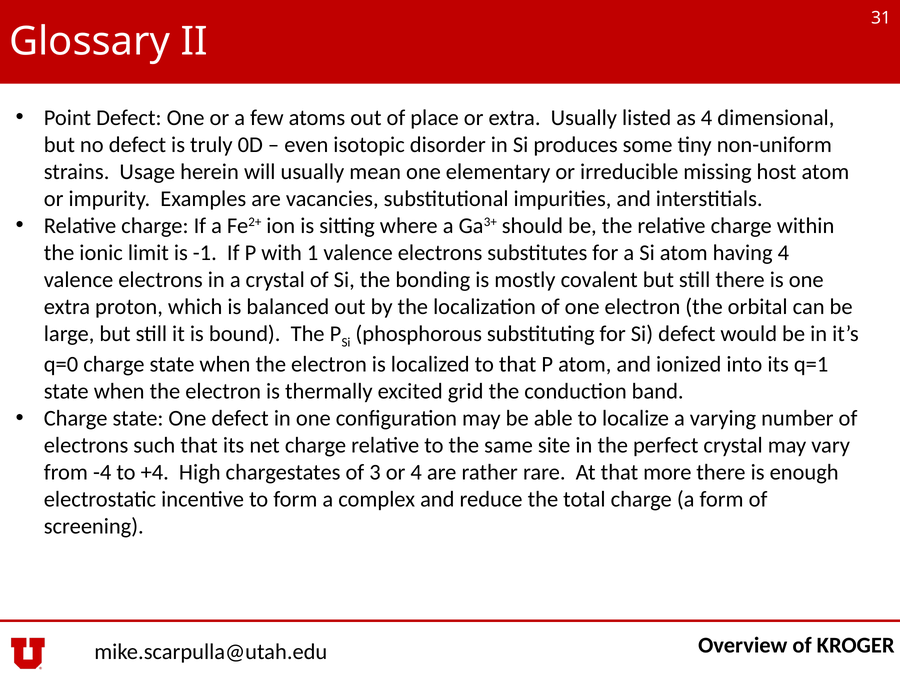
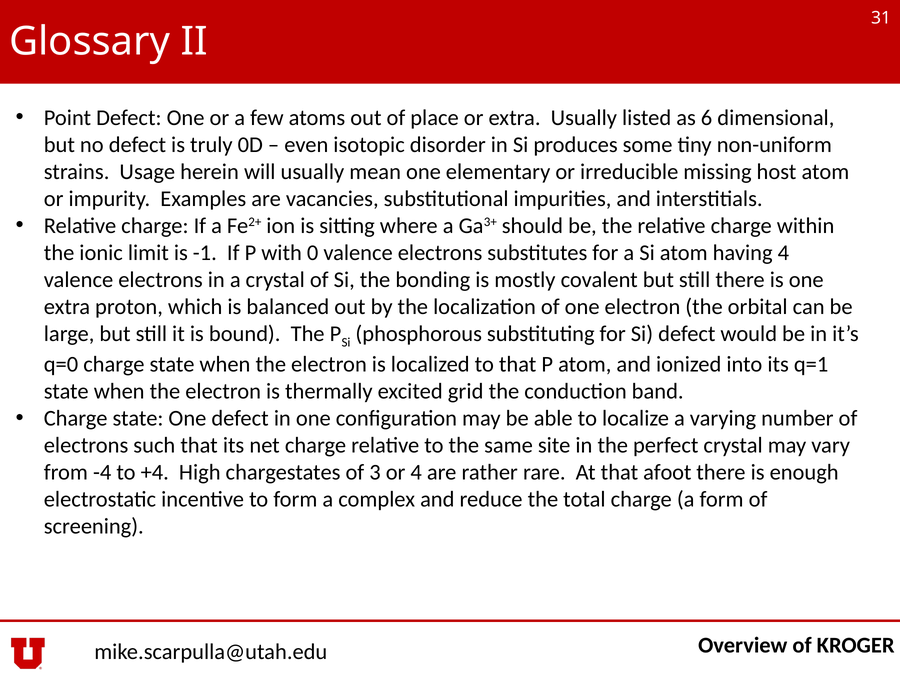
as 4: 4 -> 6
1: 1 -> 0
more: more -> afoot
